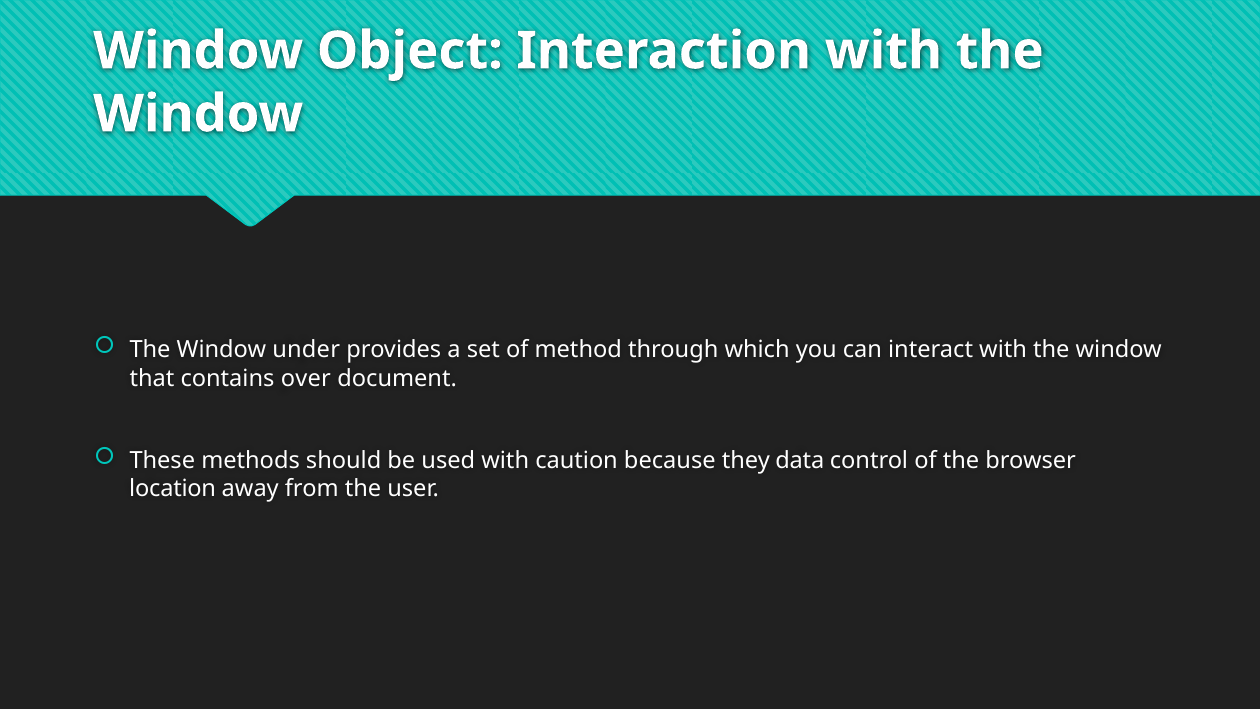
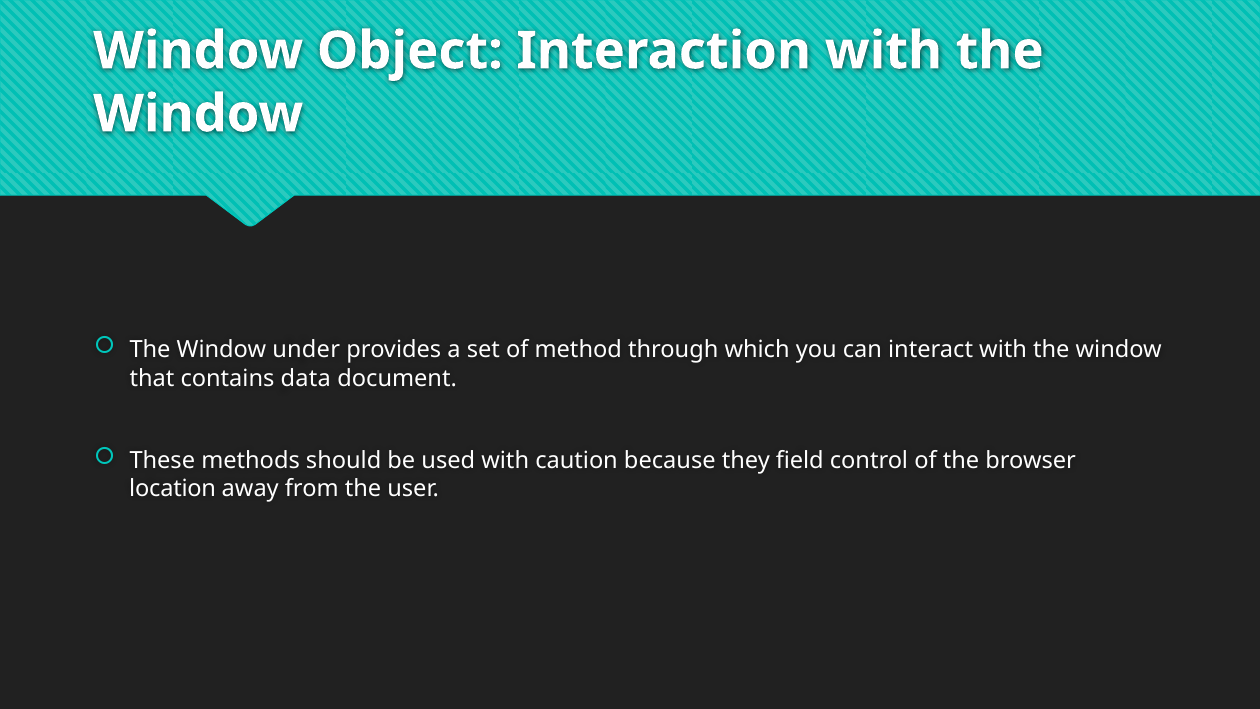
over: over -> data
data: data -> field
